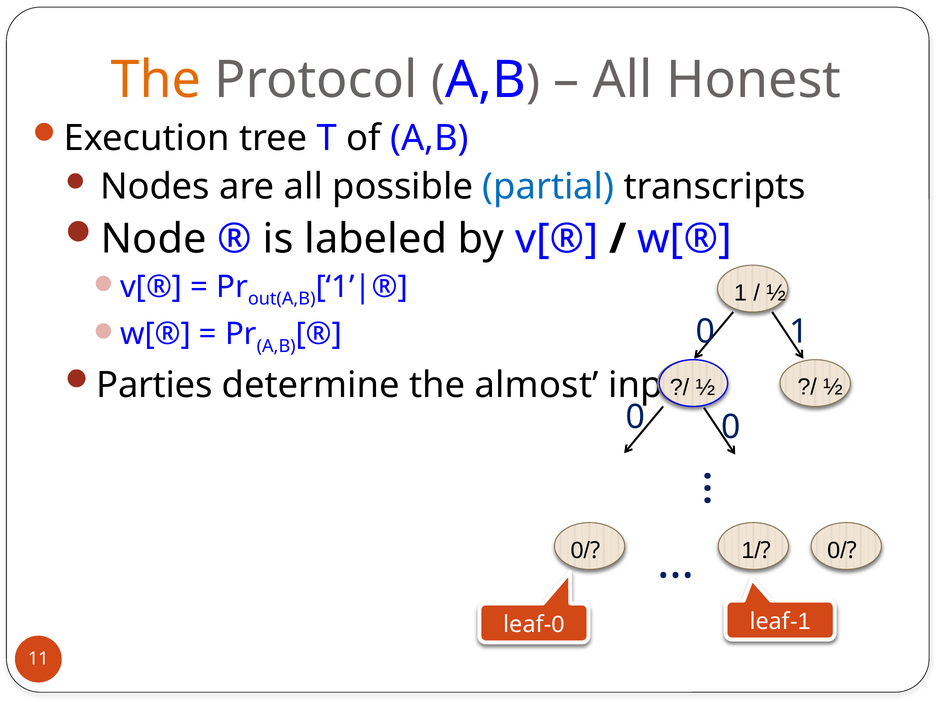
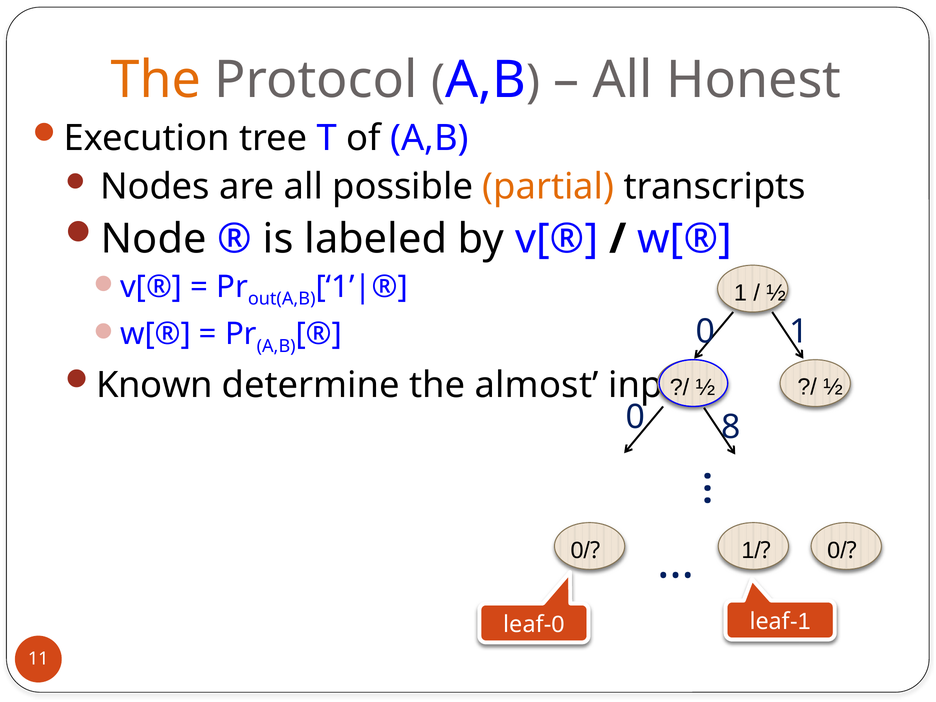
partial colour: blue -> orange
Parties: Parties -> Known
0 at (731, 427): 0 -> 8
